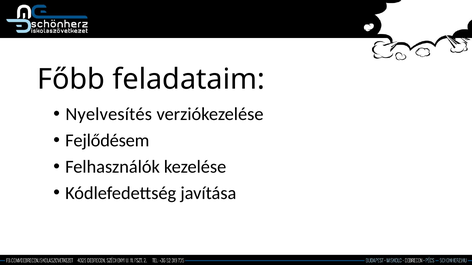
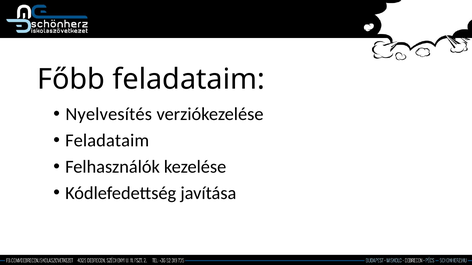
Fejlődésem at (107, 141): Fejlődésem -> Feladataim
